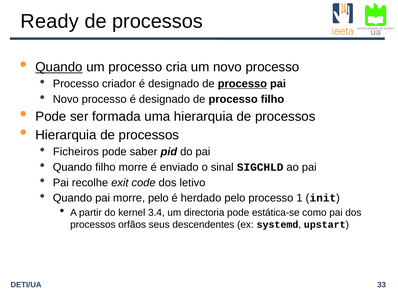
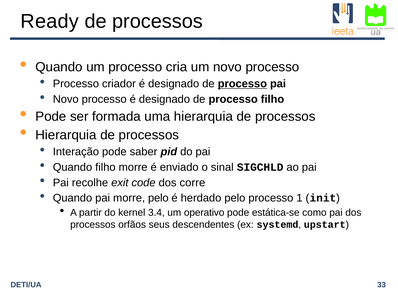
Quando at (59, 67) underline: present -> none
Ficheiros: Ficheiros -> Interação
letivo: letivo -> corre
directoria: directoria -> operativo
